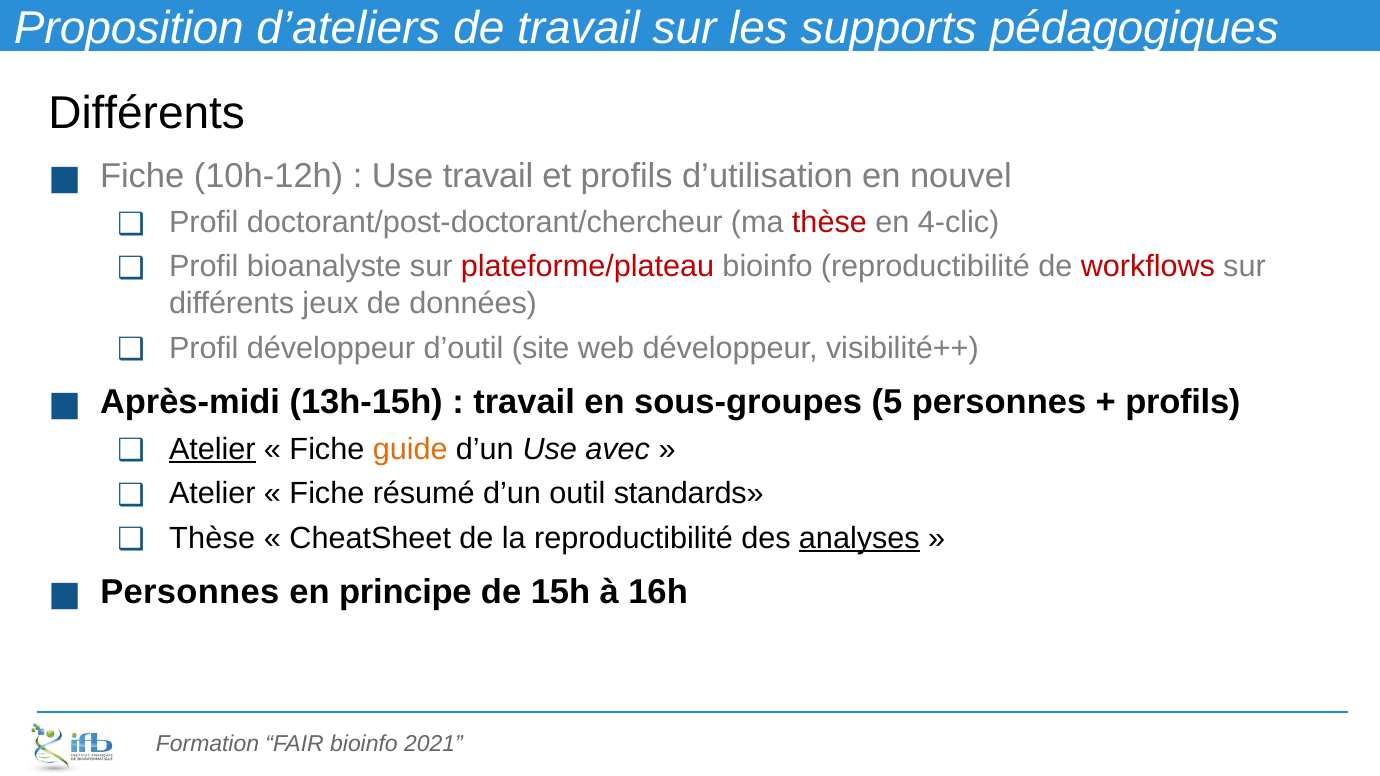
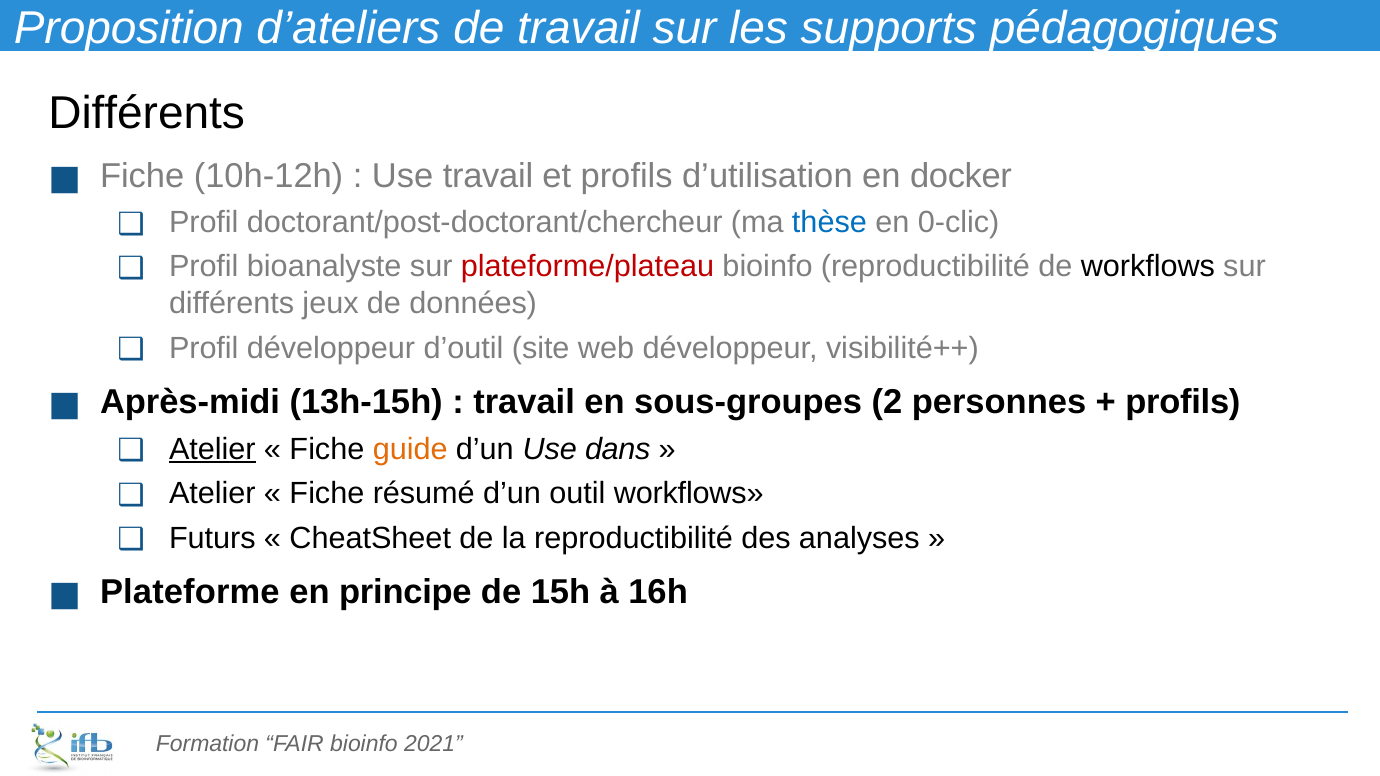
nouvel: nouvel -> docker
thèse at (829, 222) colour: red -> blue
4-clic: 4-clic -> 0-clic
workflows at (1148, 267) colour: red -> black
5: 5 -> 2
avec: avec -> dans
outil standards: standards -> workflows
Thèse at (212, 538): Thèse -> Futurs
analyses underline: present -> none
Personnes at (190, 593): Personnes -> Plateforme
